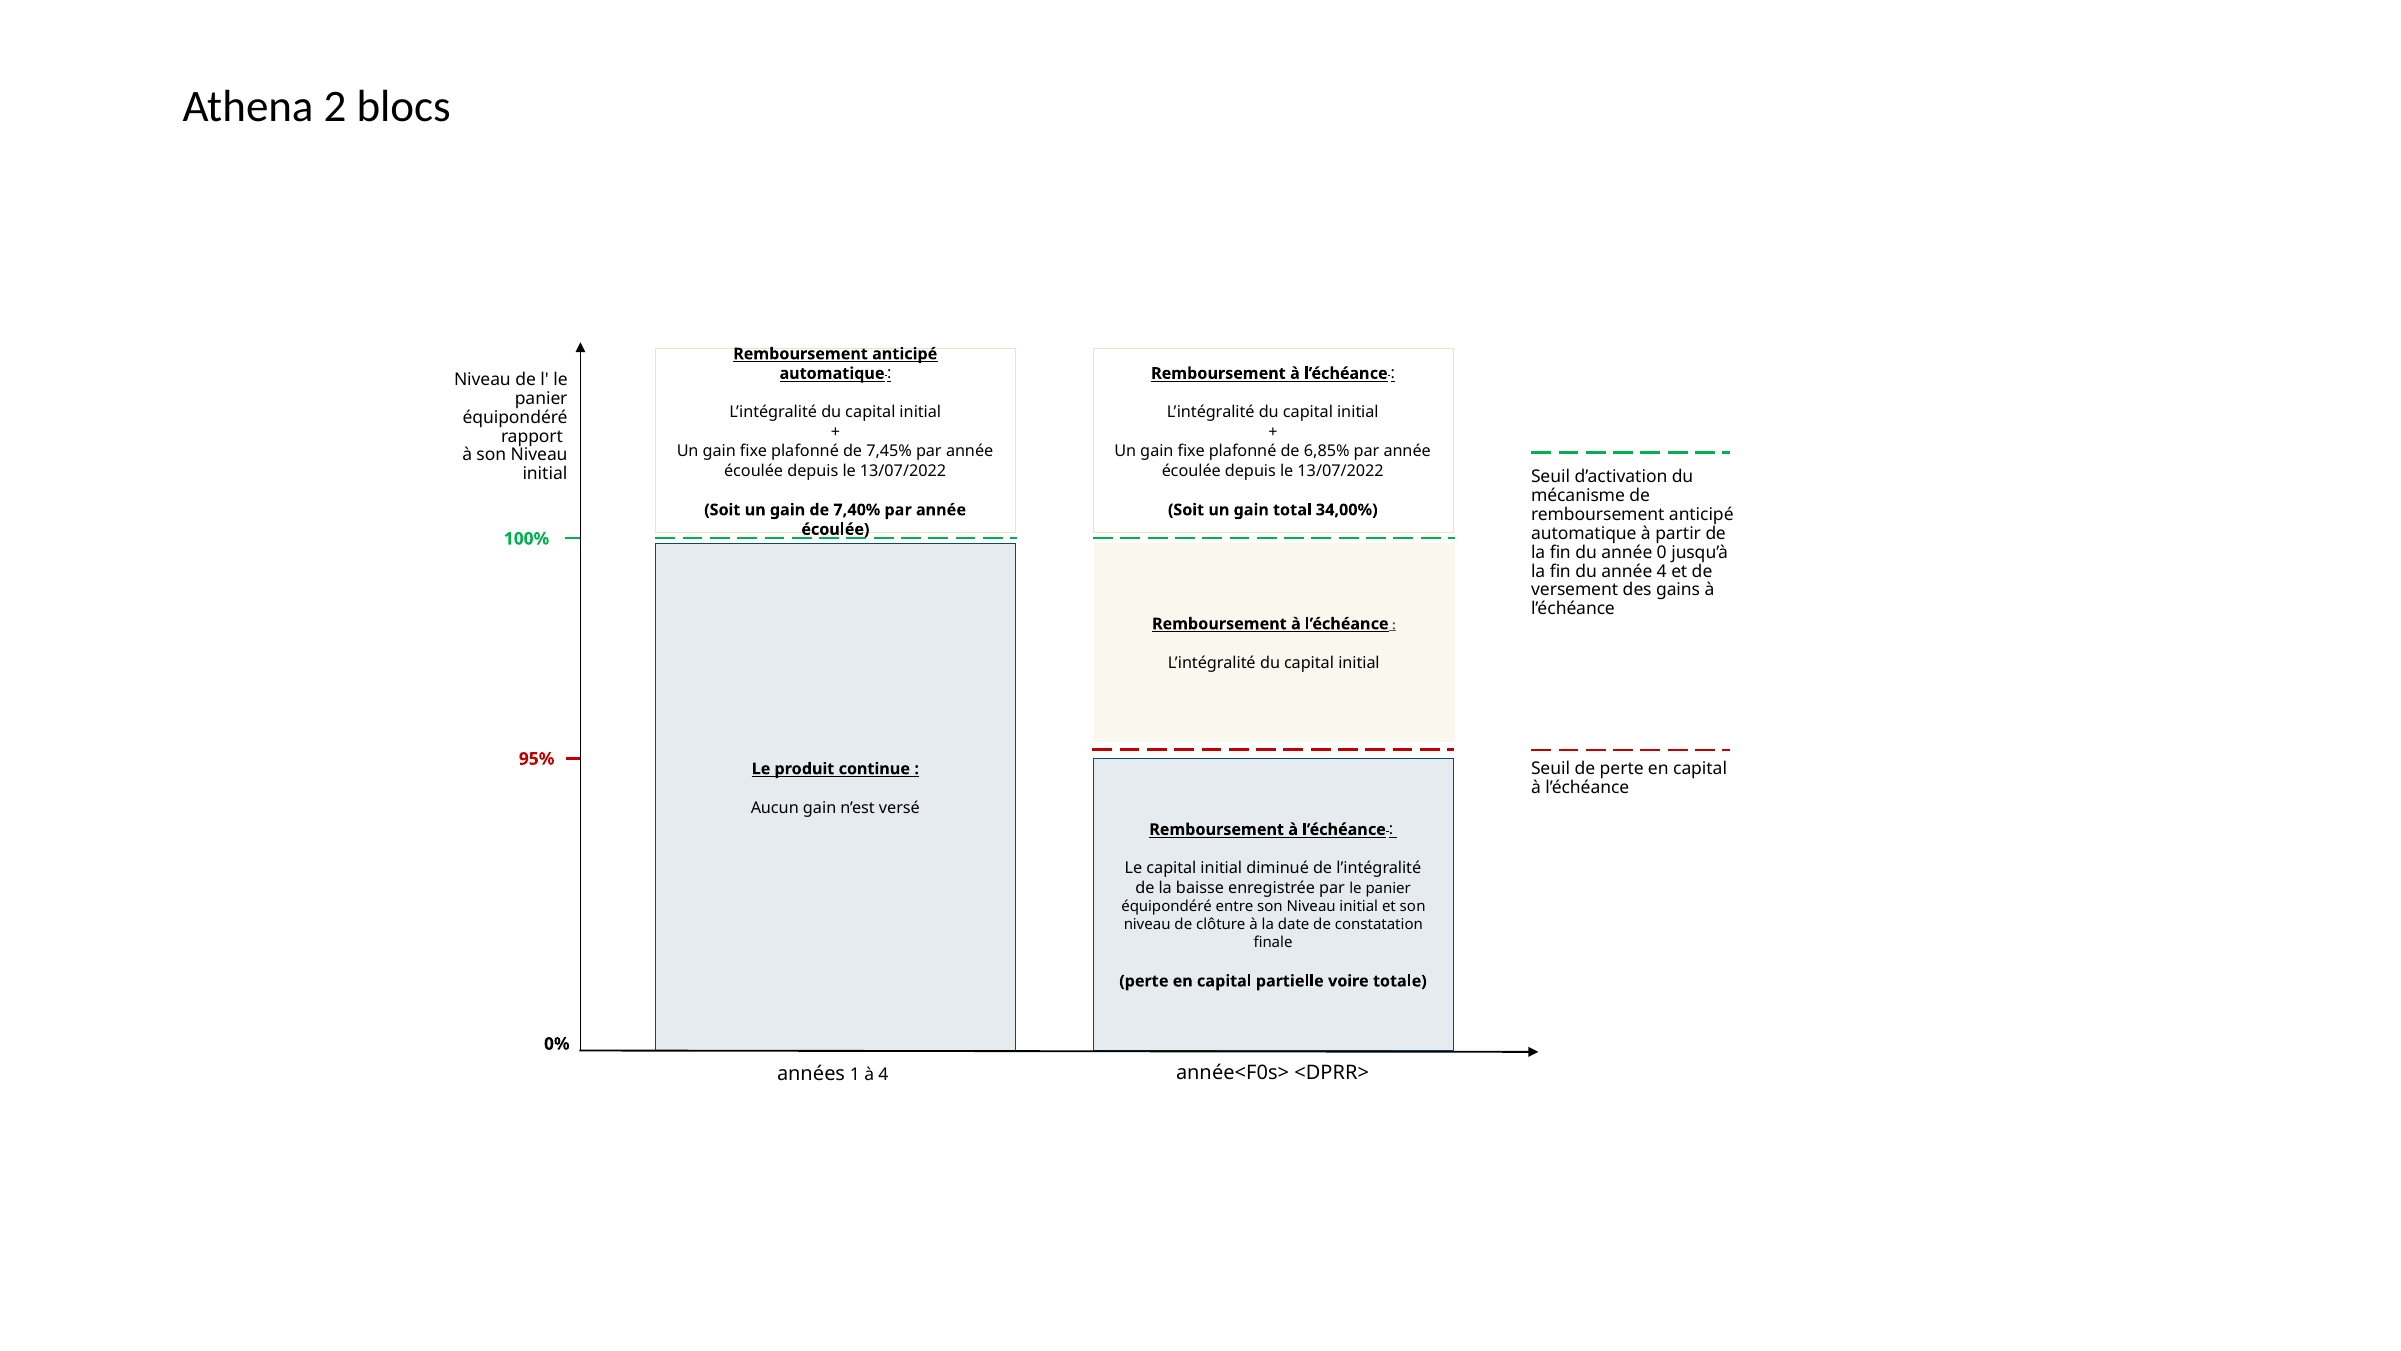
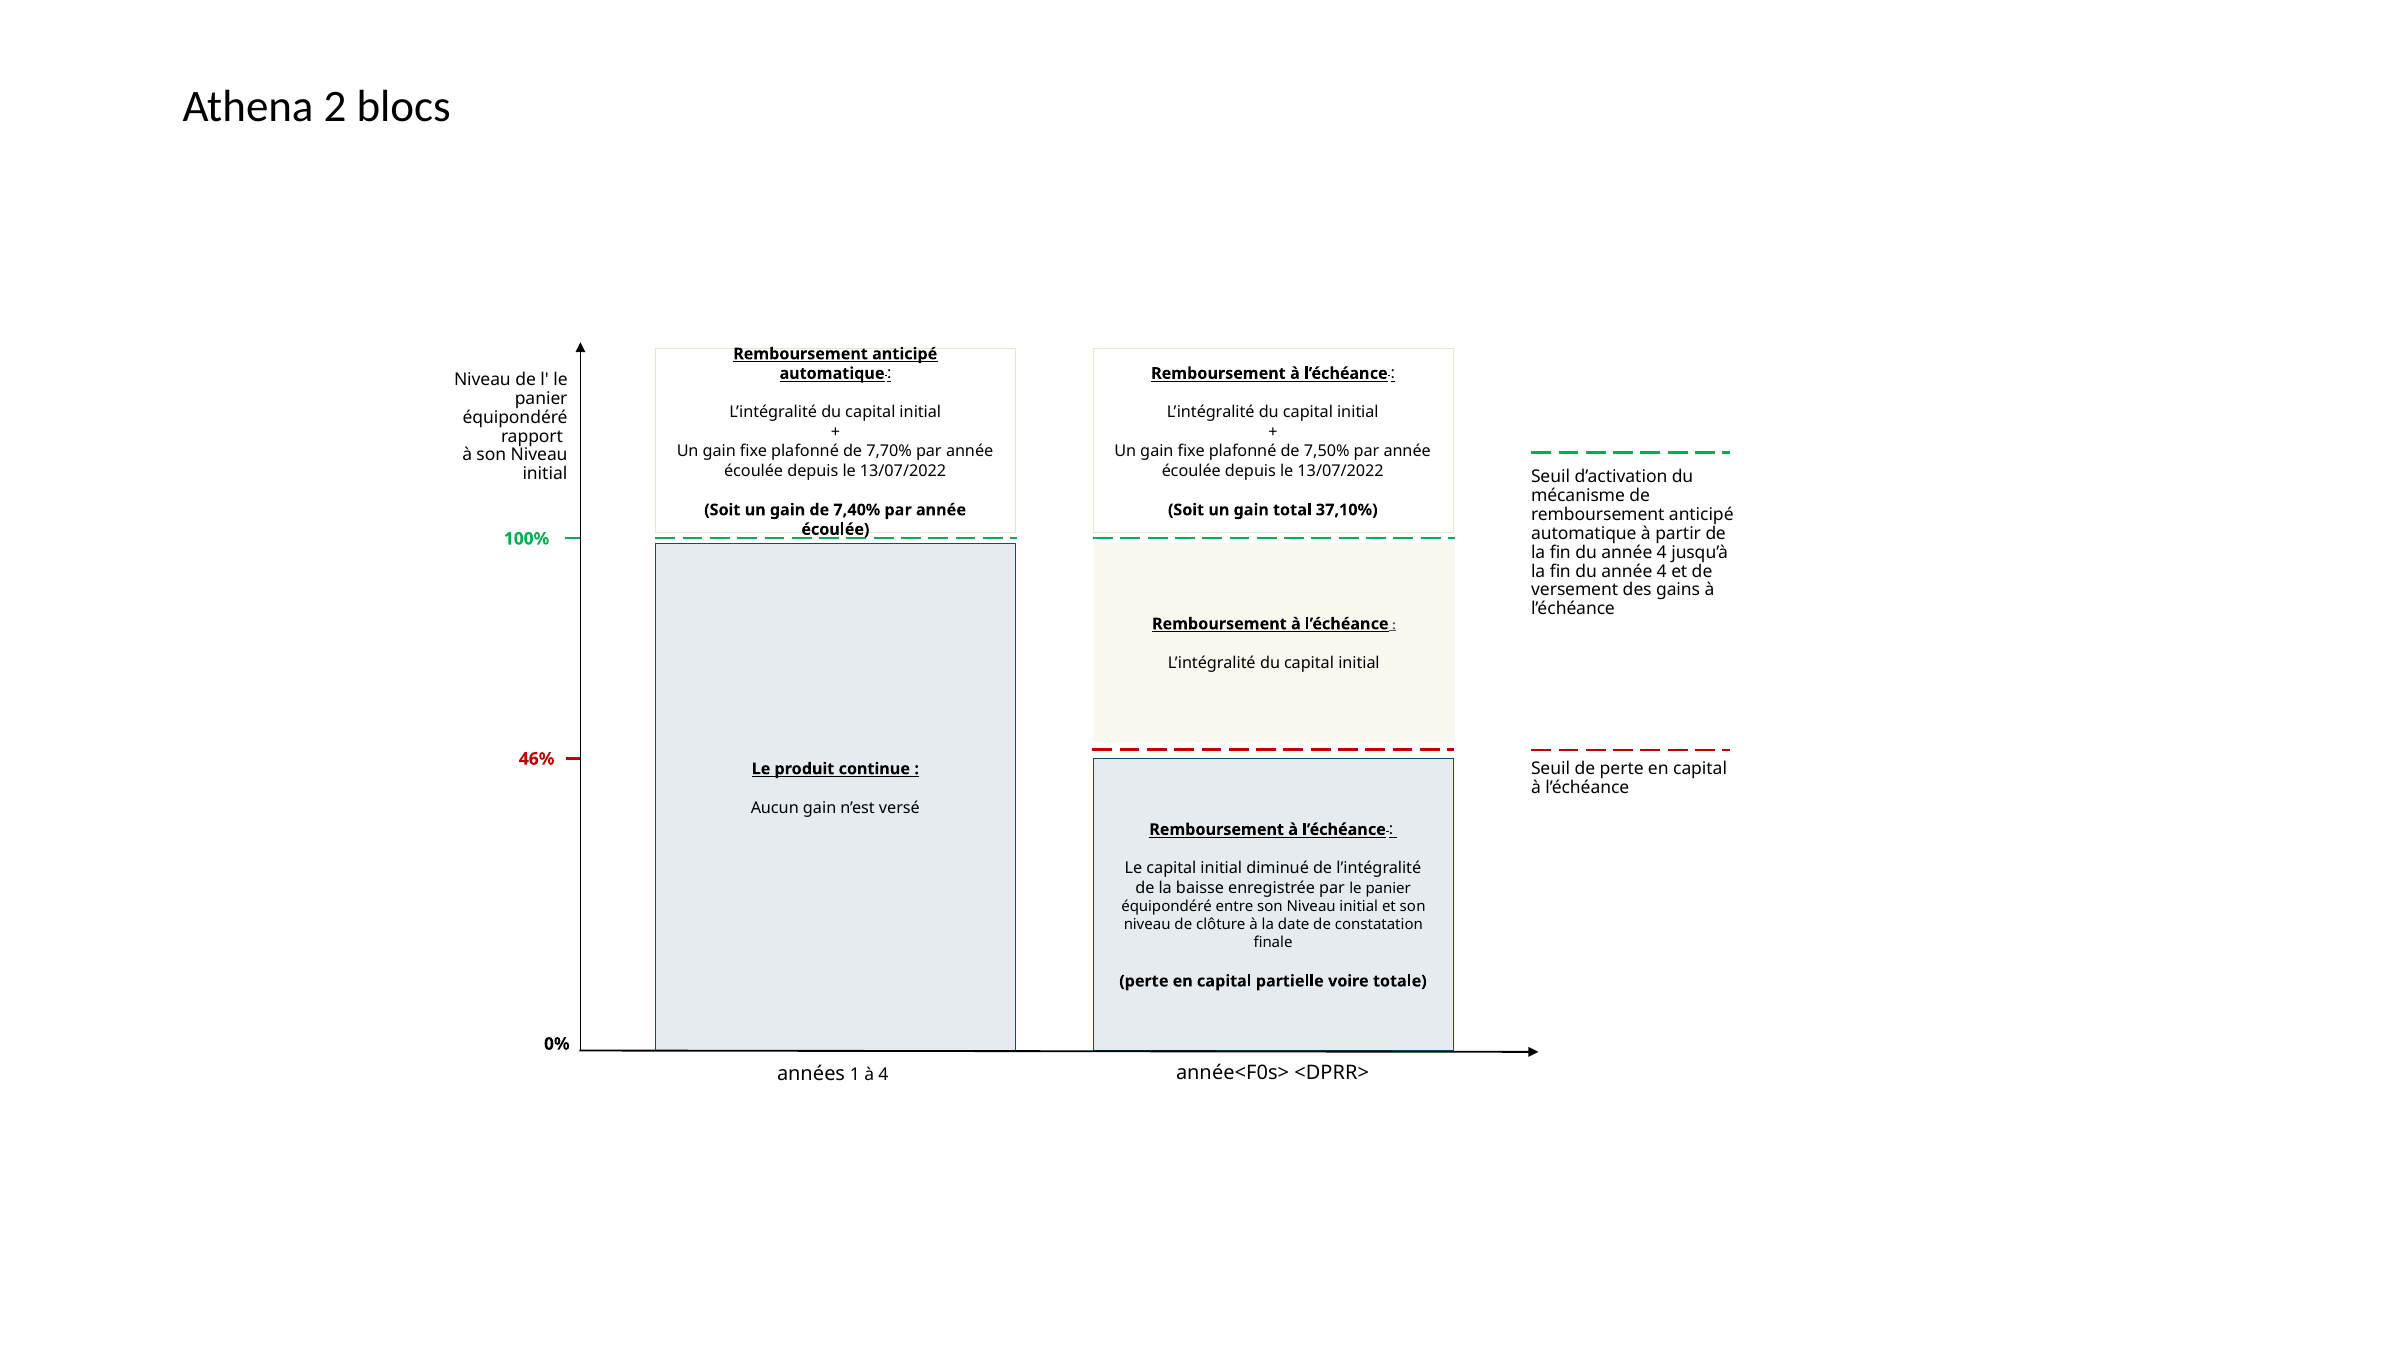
7,45%: 7,45% -> 7,70%
6,85%: 6,85% -> 7,50%
34,00%: 34,00% -> 37,10%
0 at (1662, 552): 0 -> 4
95%: 95% -> 46%
